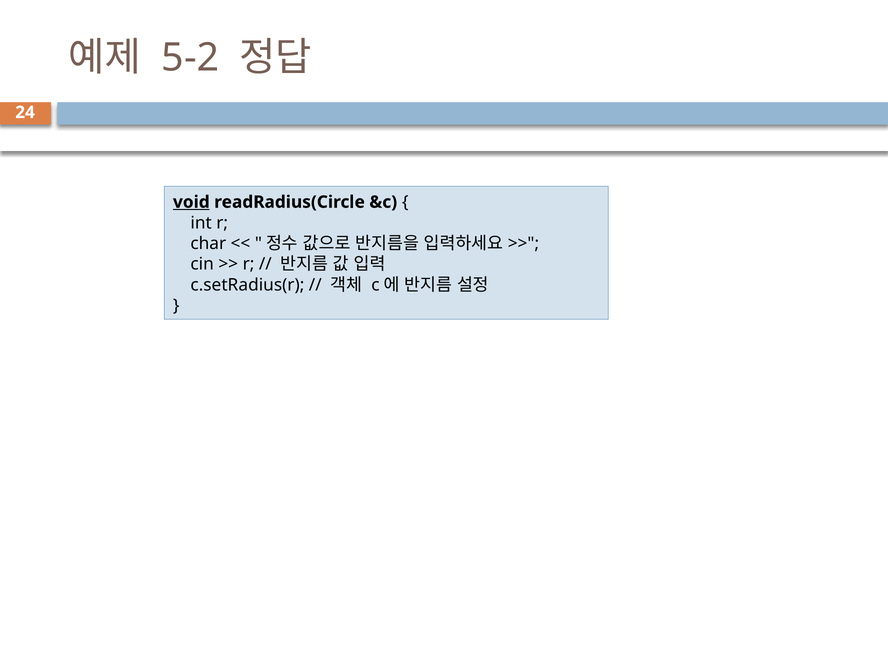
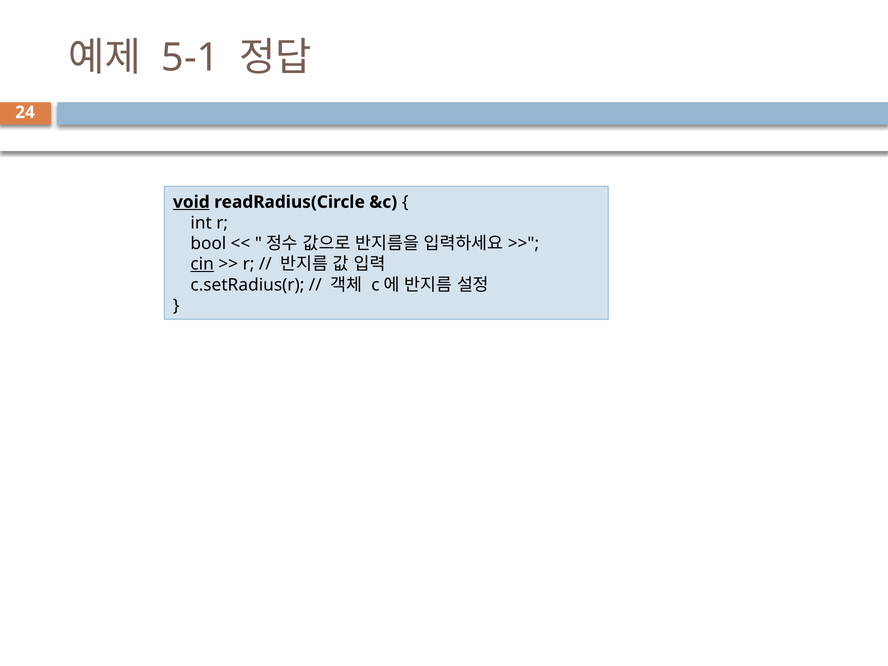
5-2: 5-2 -> 5-1
char: char -> bool
cin underline: none -> present
